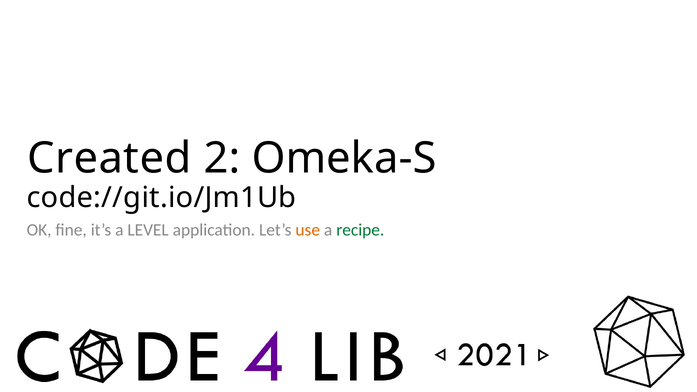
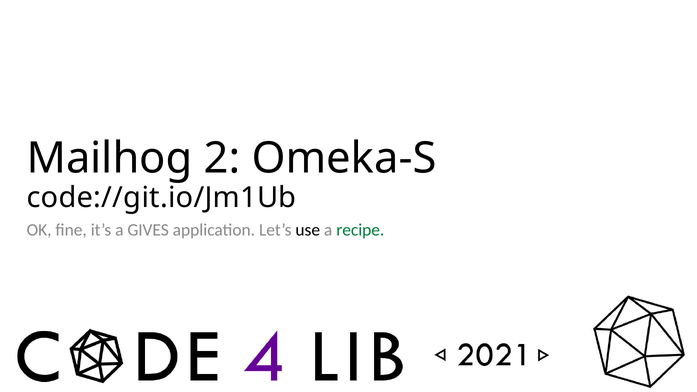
Created: Created -> Mailhog
LEVEL: LEVEL -> GIVES
use colour: orange -> black
